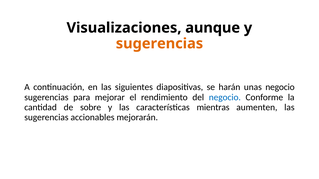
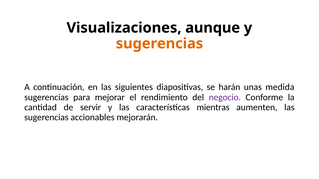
unas negocio: negocio -> medida
negocio at (225, 97) colour: blue -> purple
sobre: sobre -> servir
